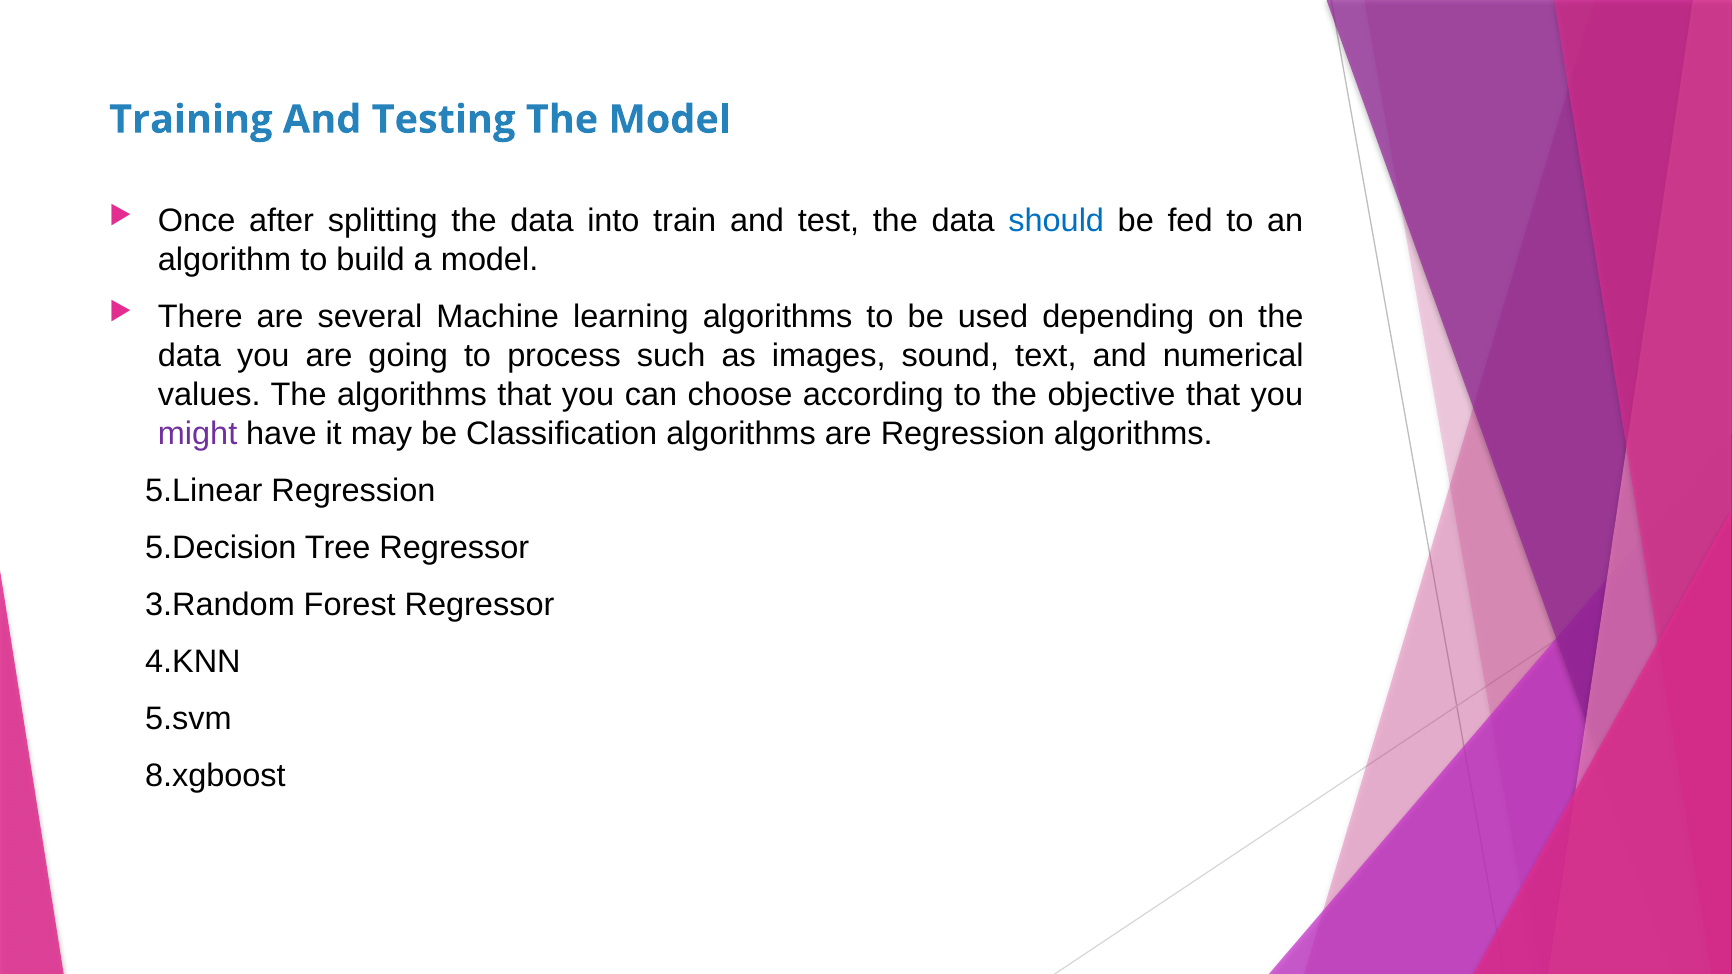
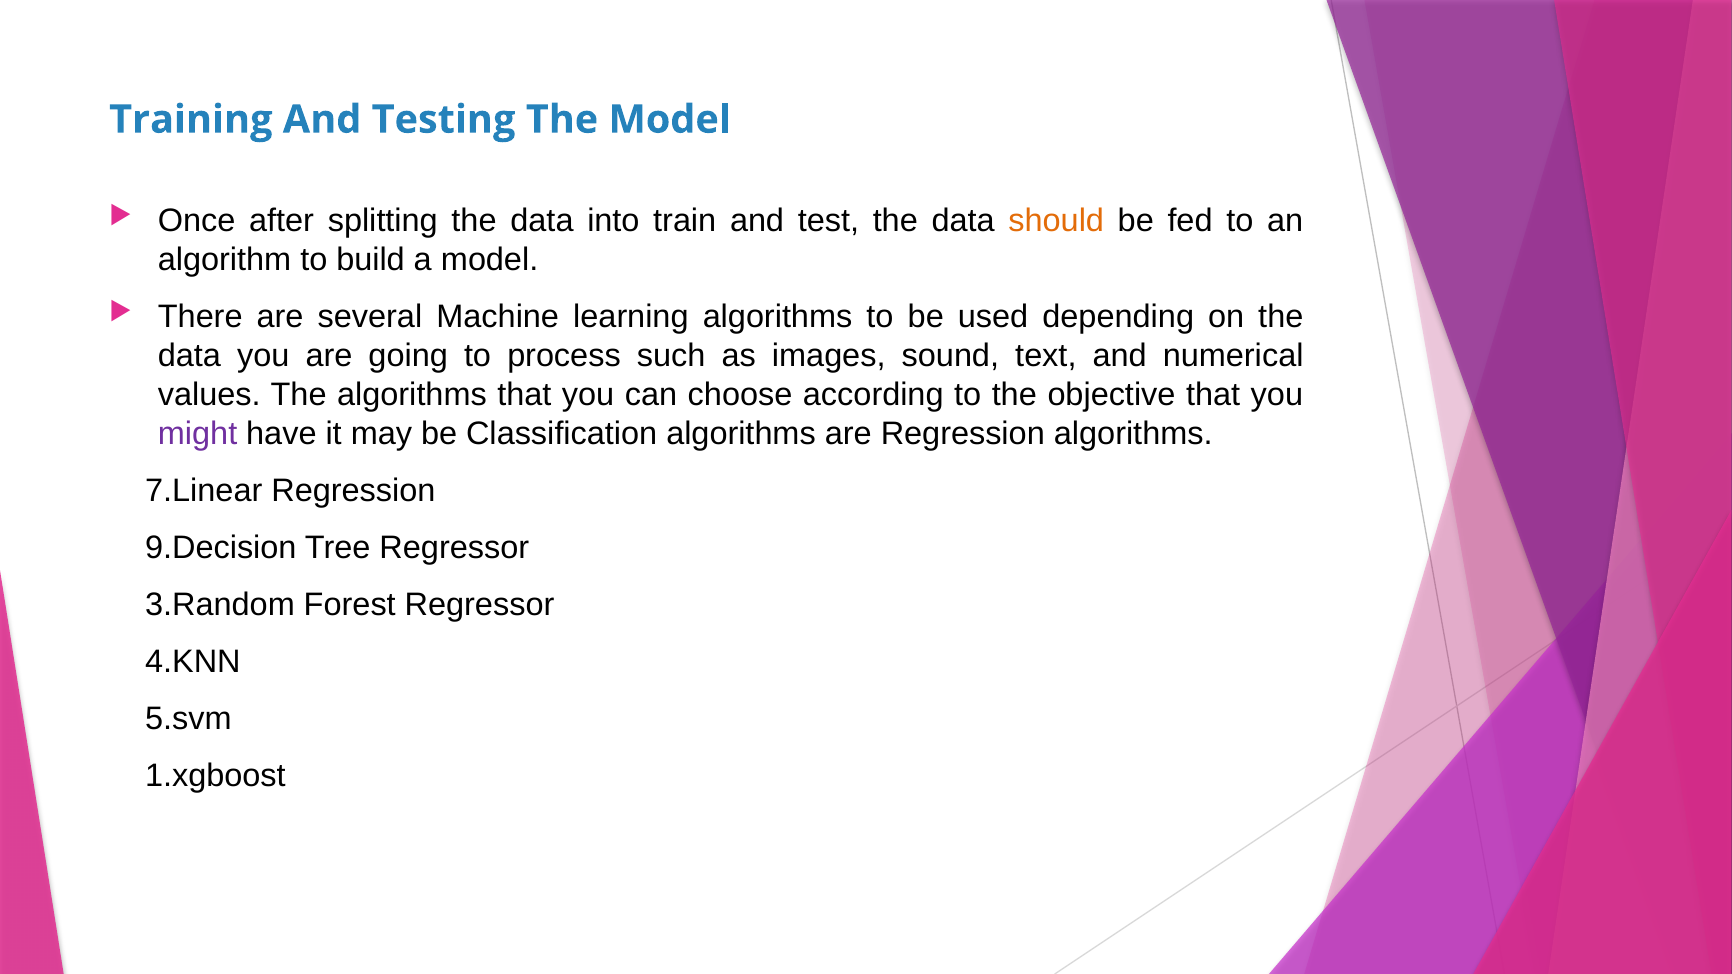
should colour: blue -> orange
5.Linear: 5.Linear -> 7.Linear
5.Decision: 5.Decision -> 9.Decision
8.xgboost: 8.xgboost -> 1.xgboost
